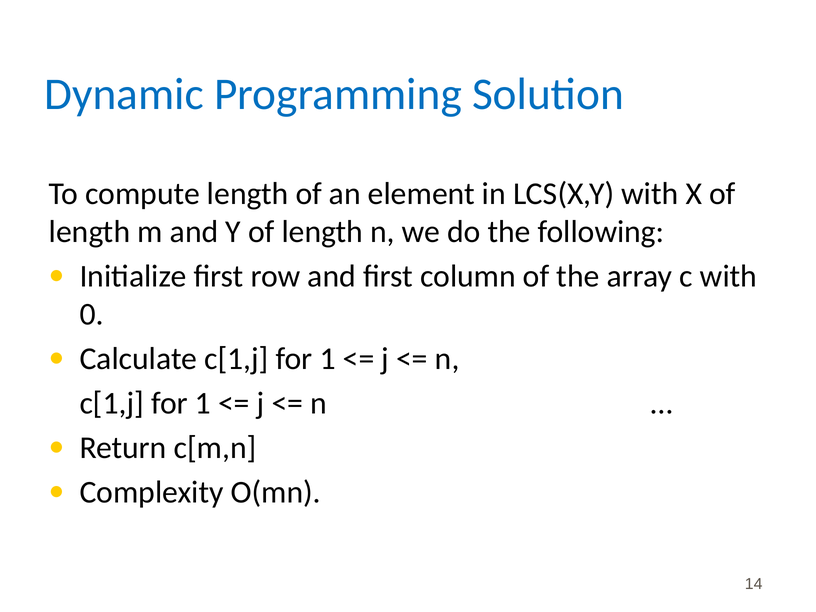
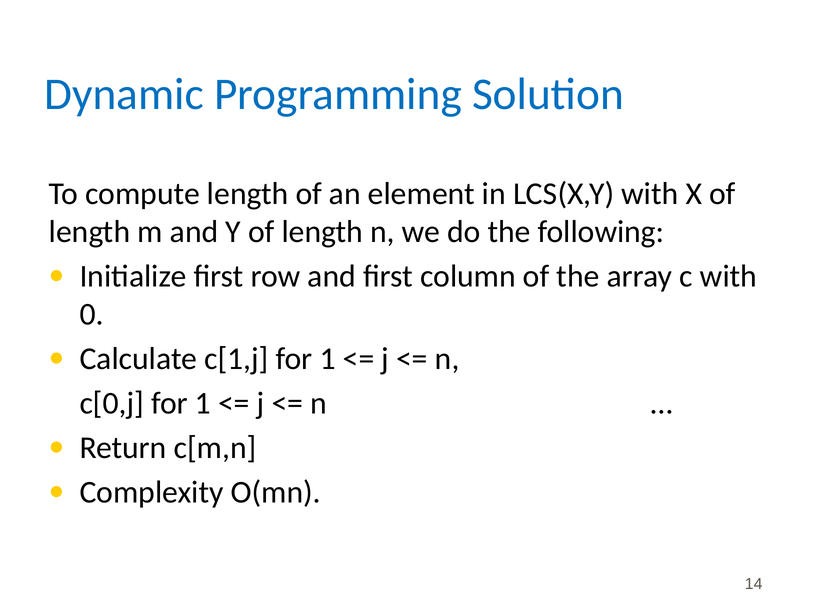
c[1,j at (112, 403): c[1,j -> c[0,j
